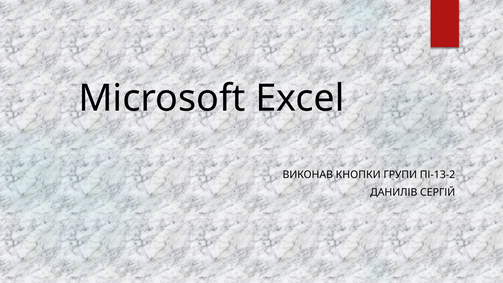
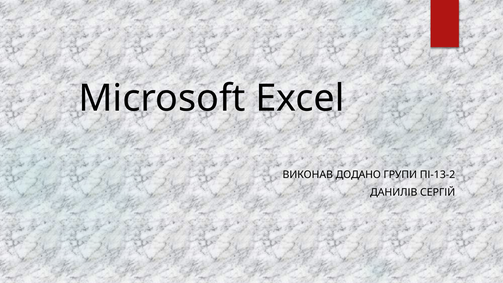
КНОПКИ: КНОПКИ -> ДОДАНО
